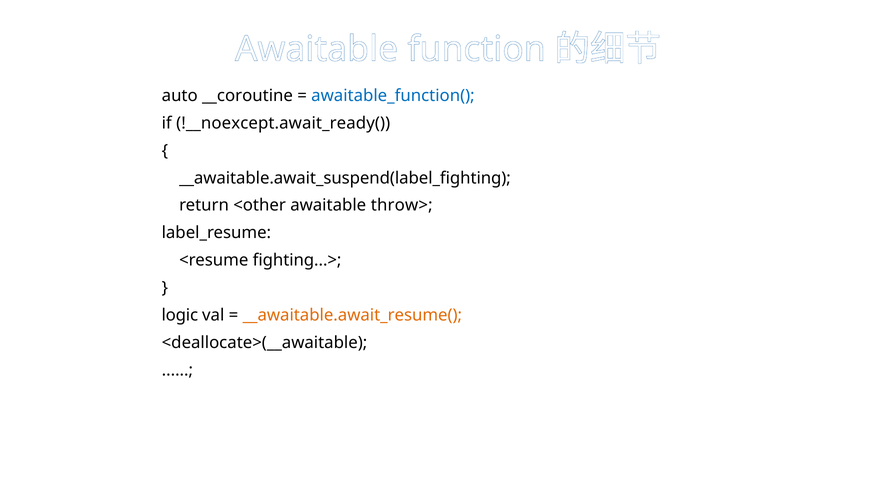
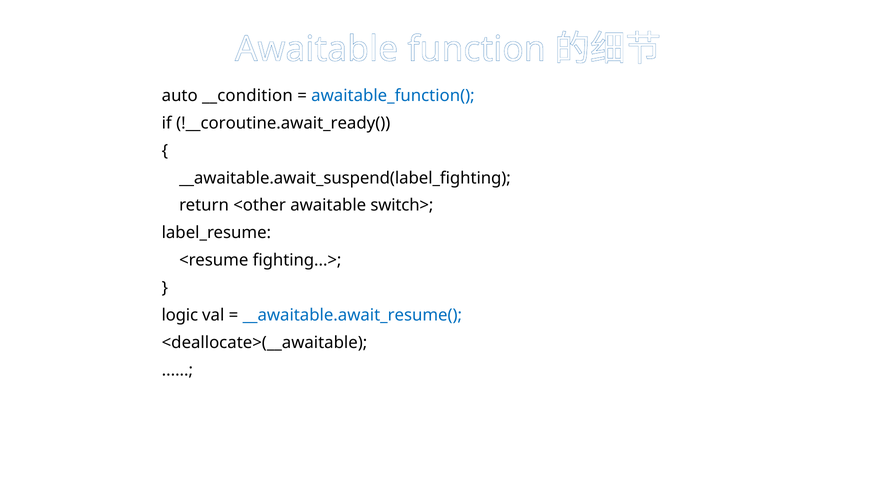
__coroutine: __coroutine -> __condition
!__noexcept.await_ready(: !__noexcept.await_ready( -> !__coroutine.await_ready(
throw>: throw> -> switch>
__awaitable.await_resume( colour: orange -> blue
